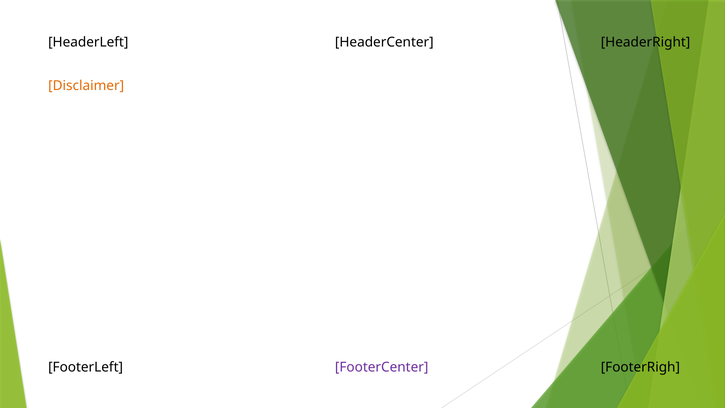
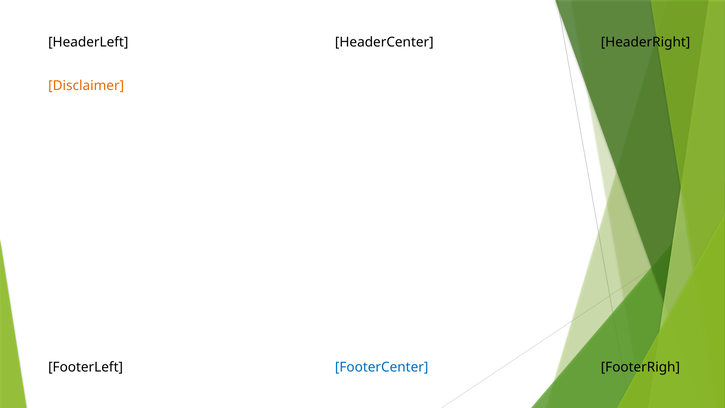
FooterCenter colour: purple -> blue
